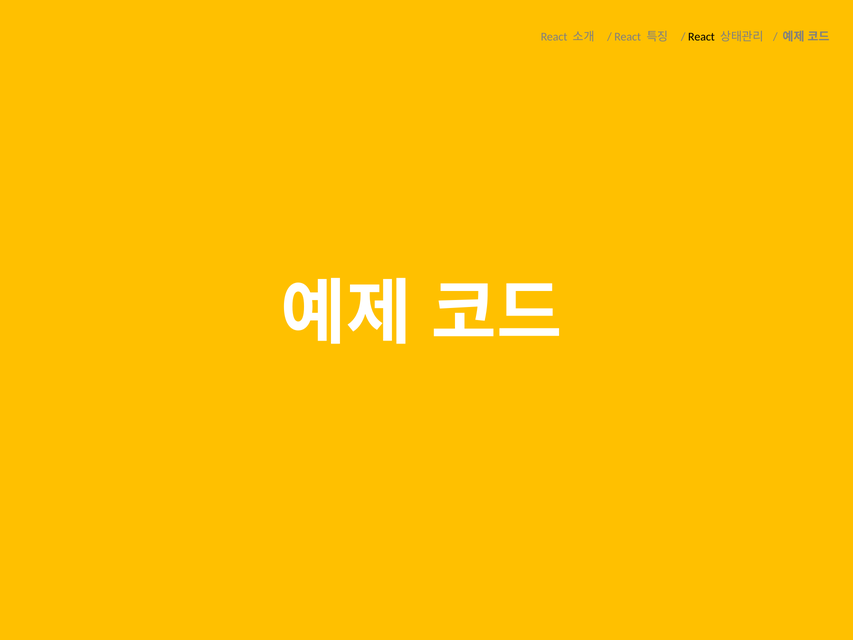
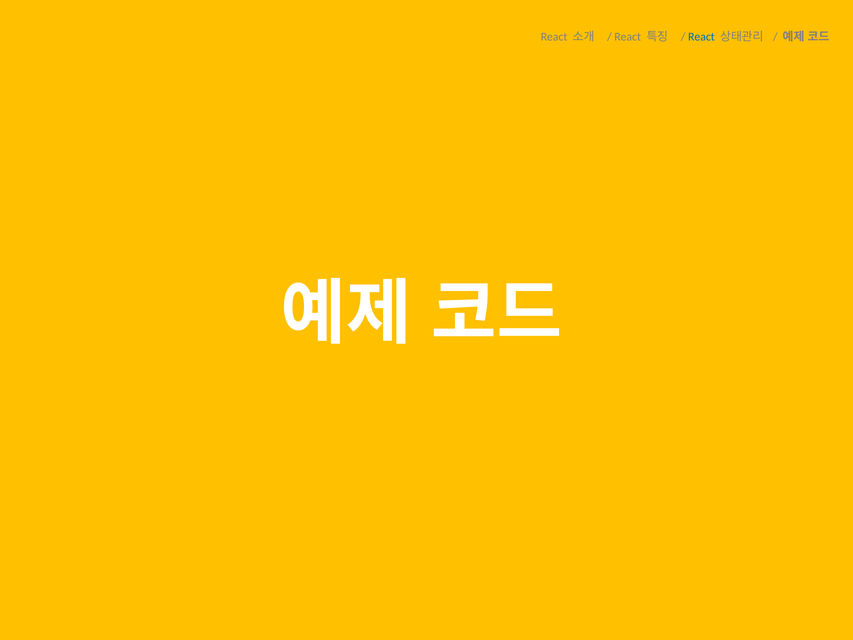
React at (701, 37) colour: black -> blue
